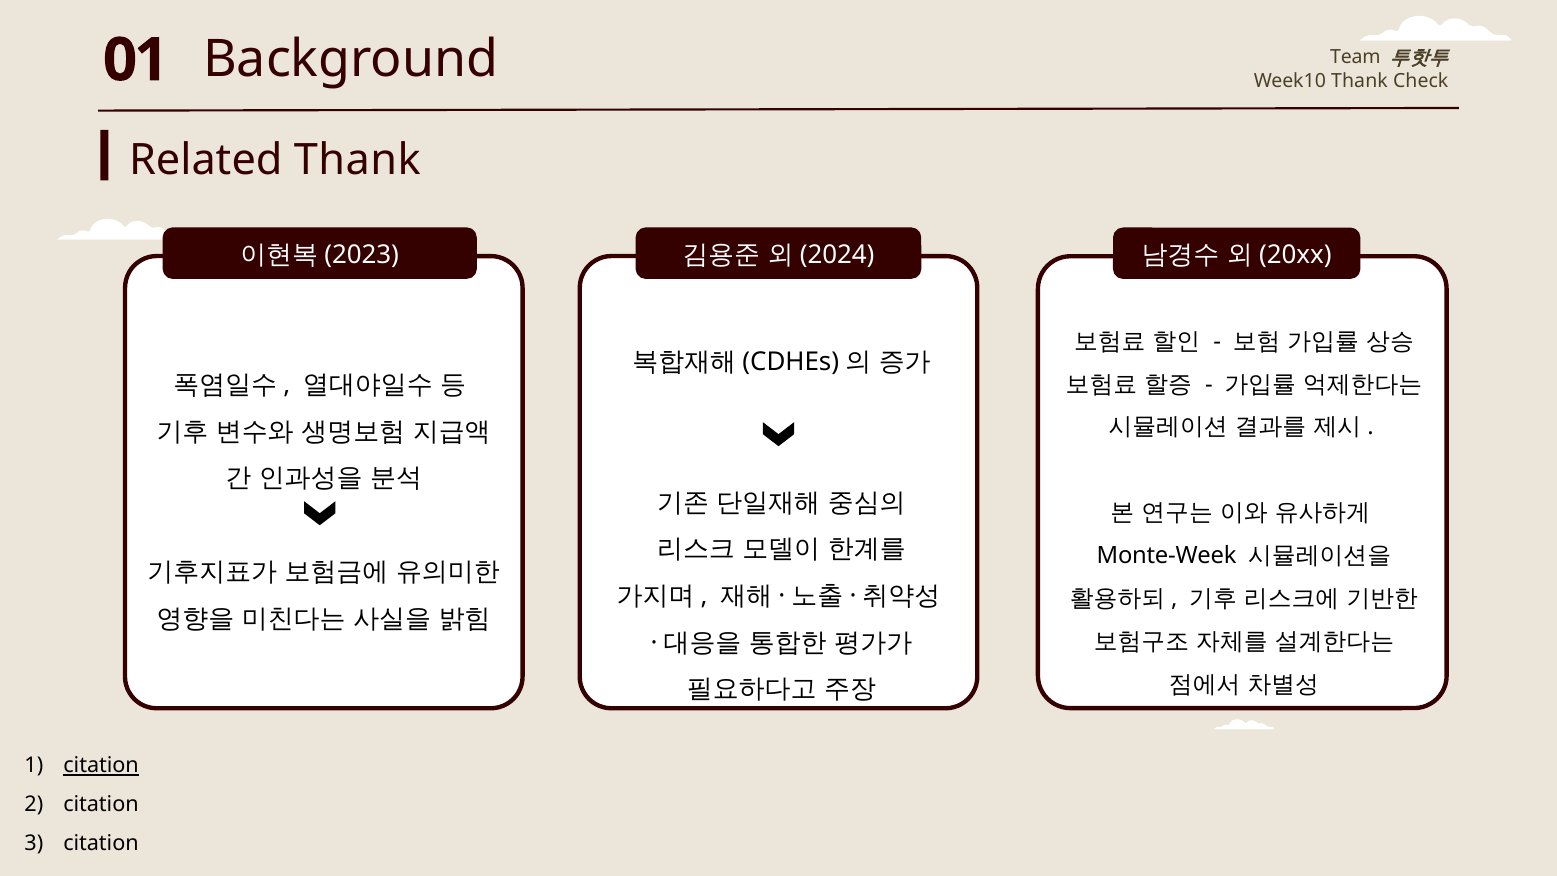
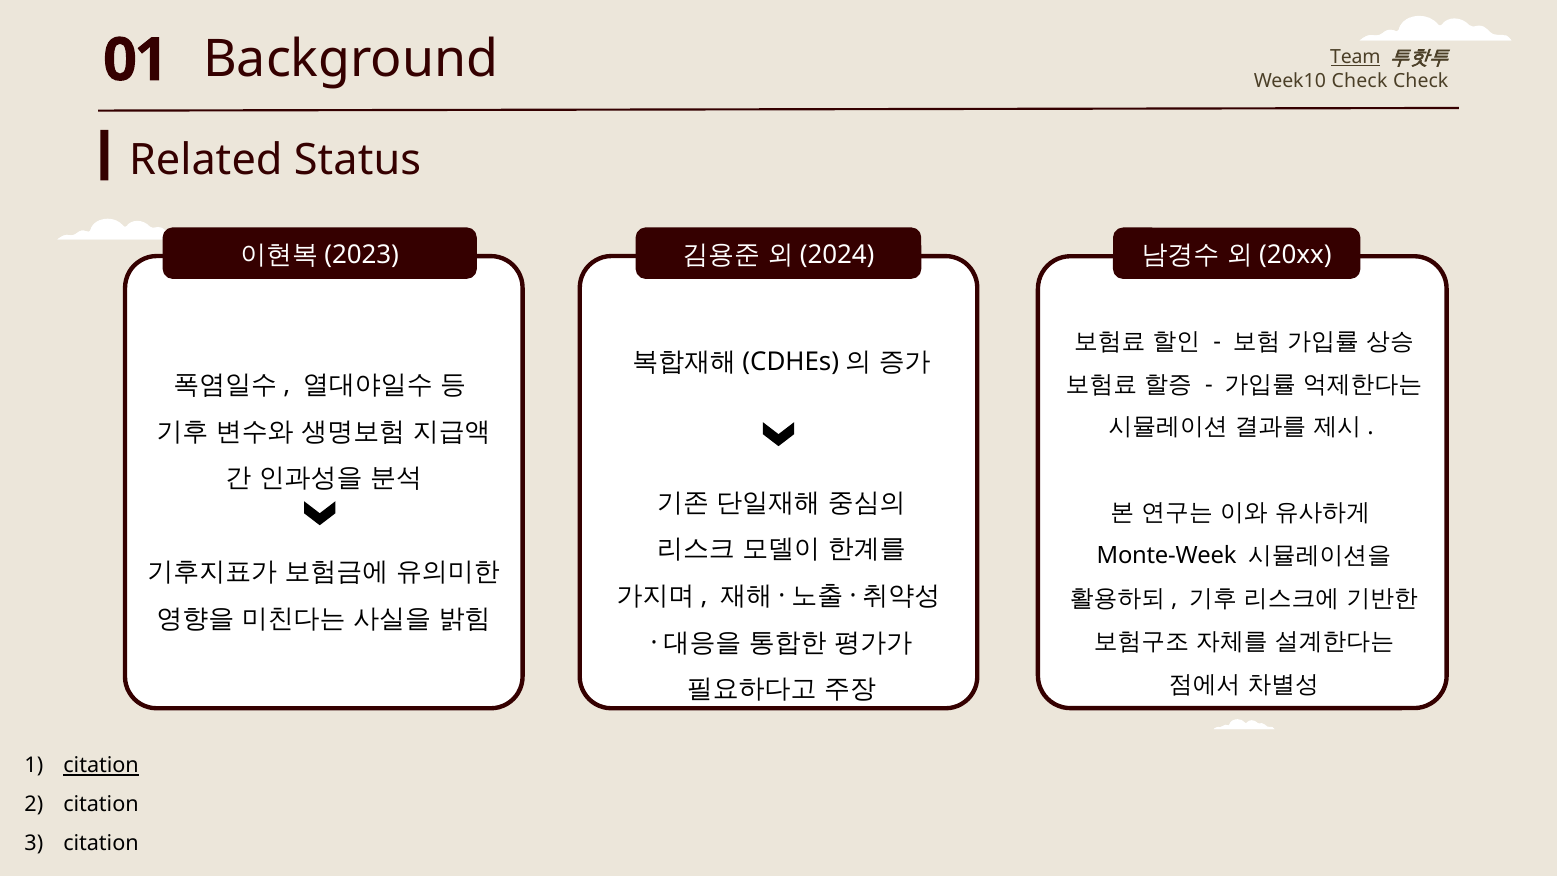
Team underline: none -> present
Week10 Thank: Thank -> Check
Related Thank: Thank -> Status
